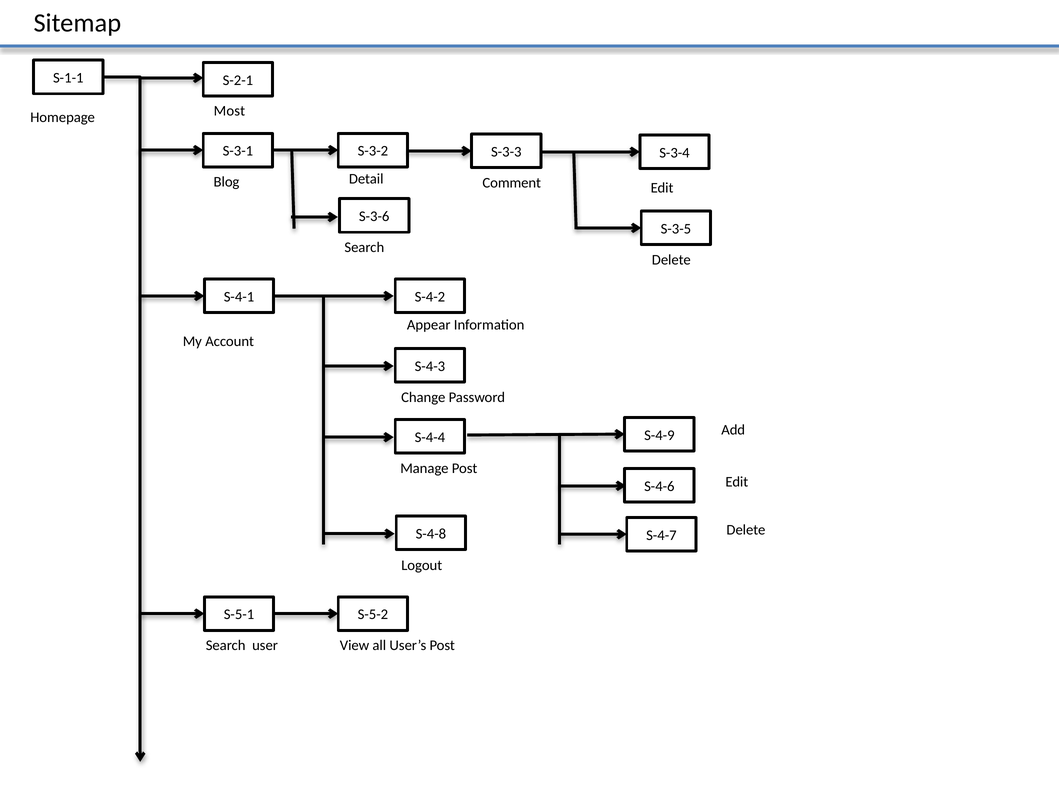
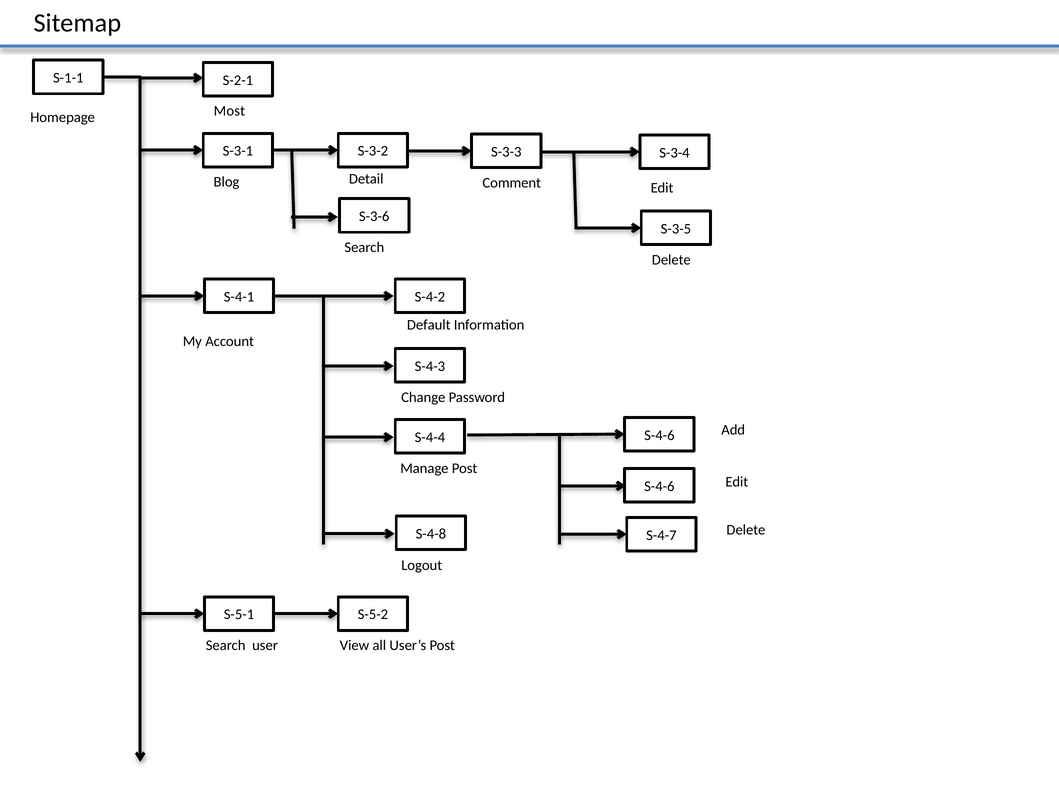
Appear: Appear -> Default
S-4-9 at (659, 435): S-4-9 -> S-4-6
